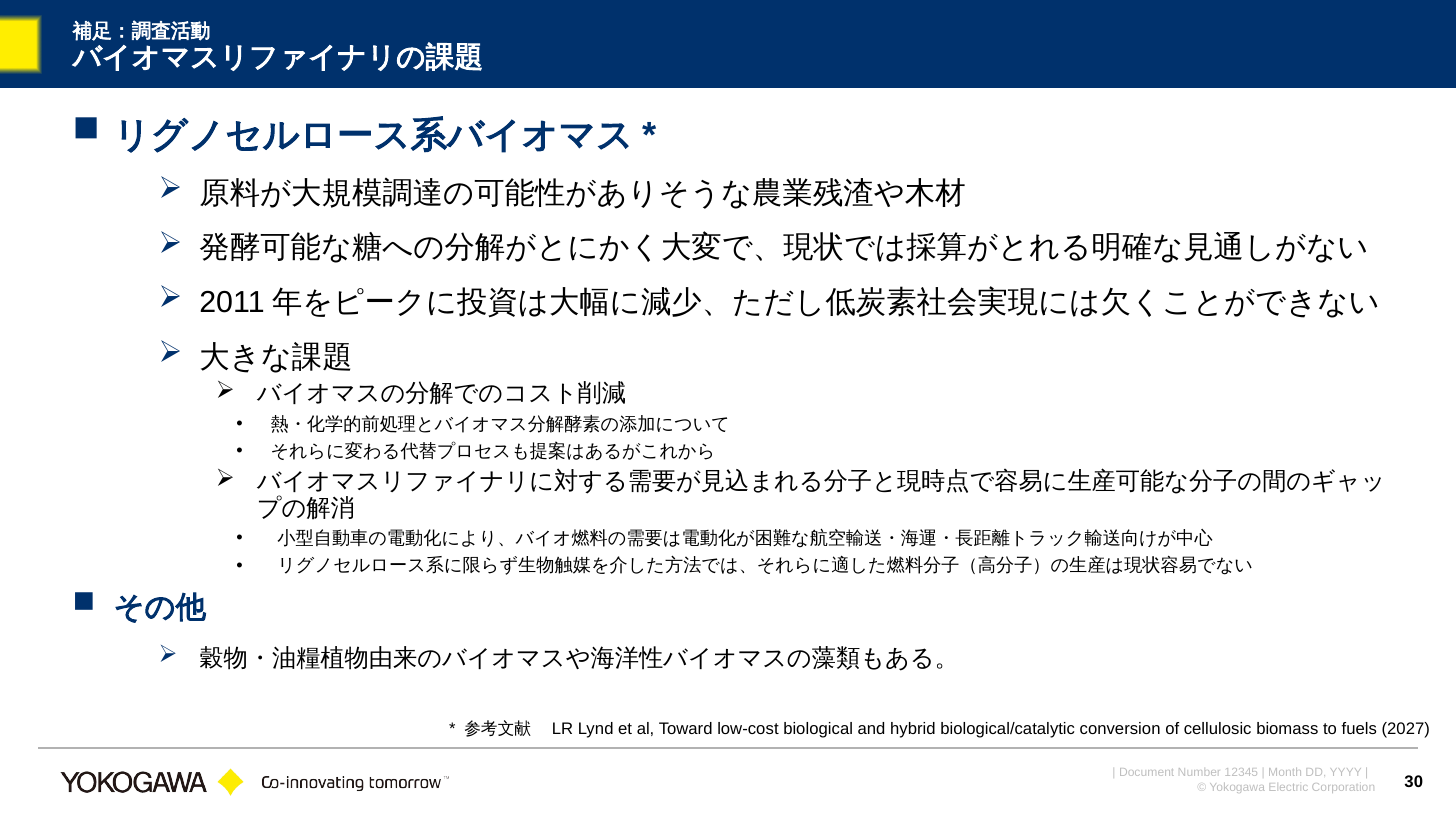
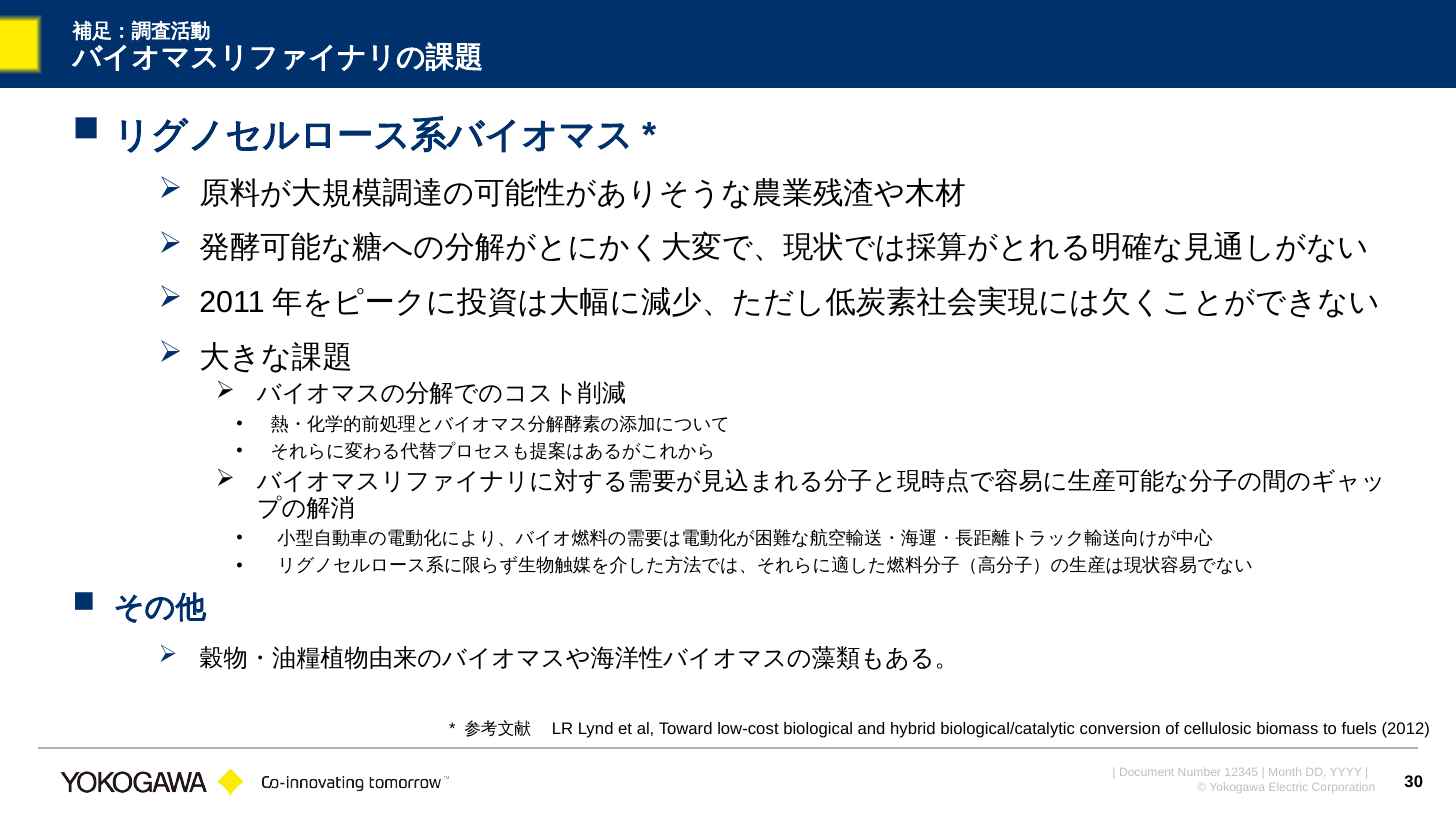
2027: 2027 -> 2012
